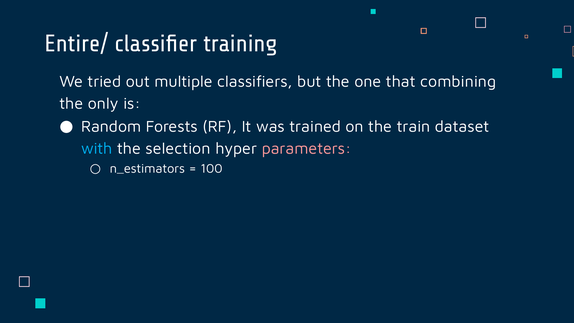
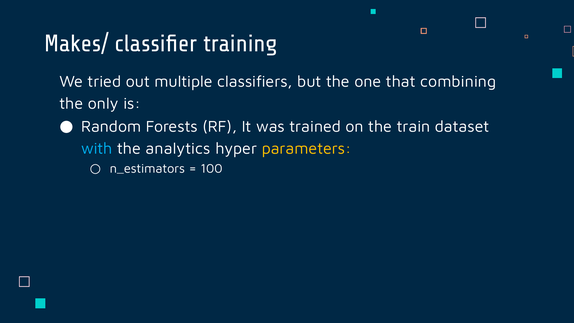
Entire/: Entire/ -> Makes/
selection: selection -> analytics
parameters colour: pink -> yellow
